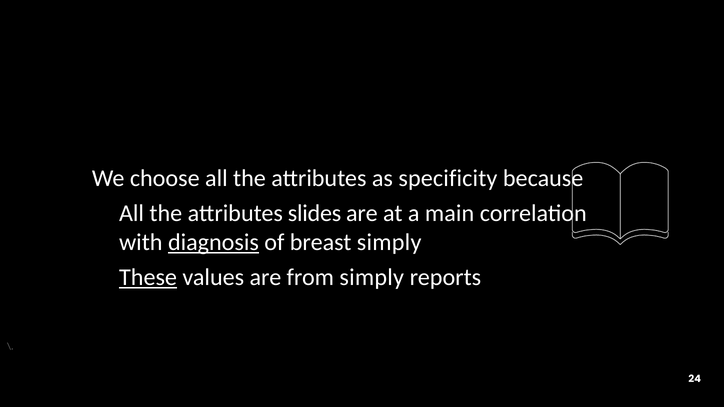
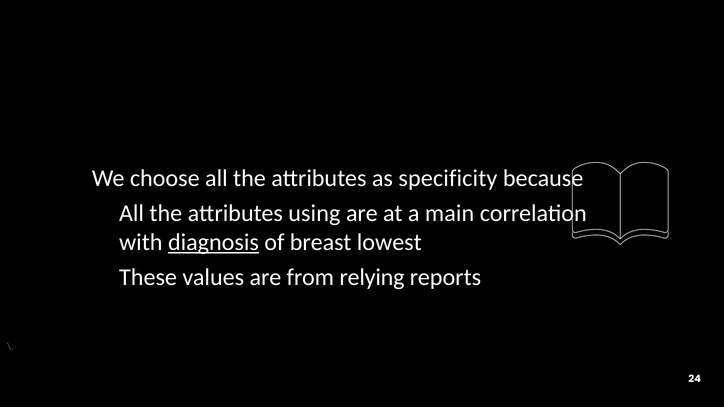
slides: slides -> using
breast simply: simply -> lowest
These underline: present -> none
from simply: simply -> relying
